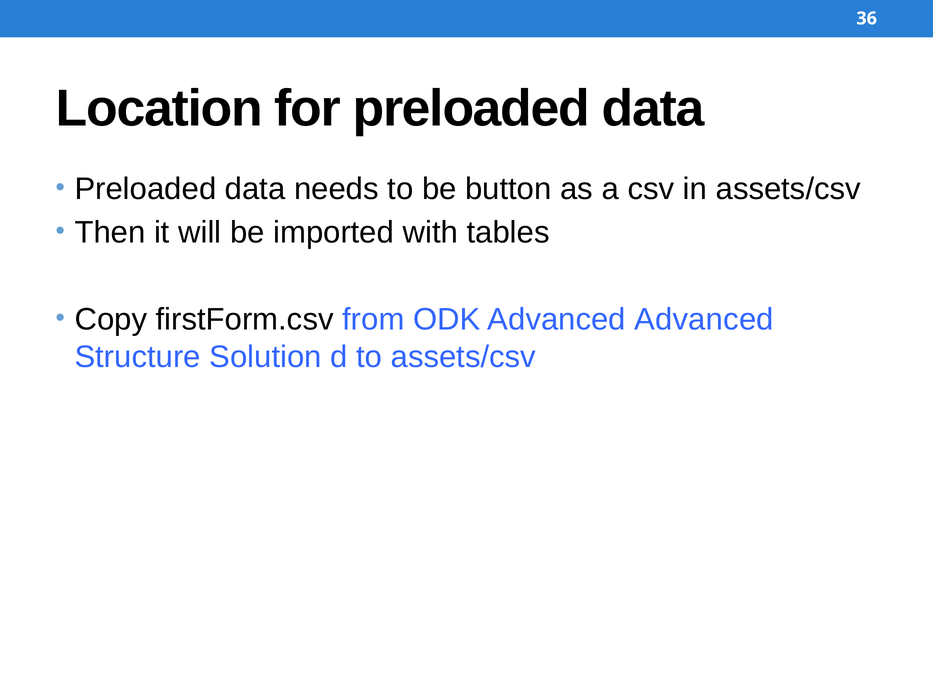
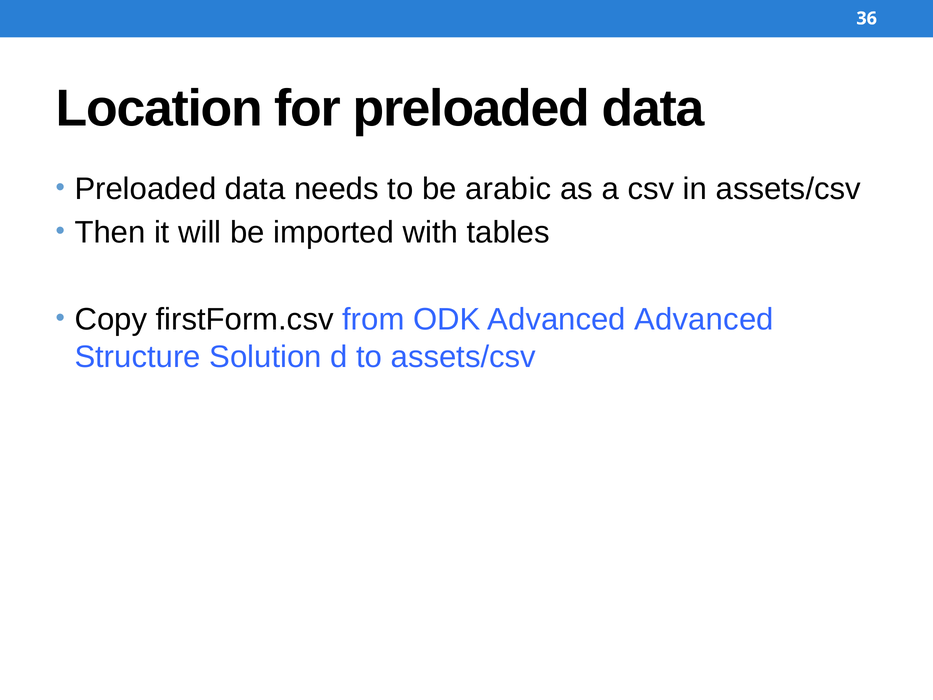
button: button -> arabic
